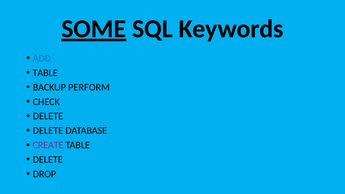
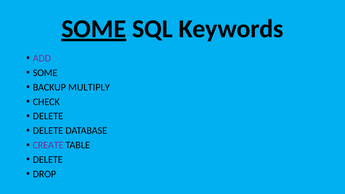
ADD colour: blue -> purple
TABLE at (45, 73): TABLE -> SOME
PERFORM: PERFORM -> MULTIPLY
